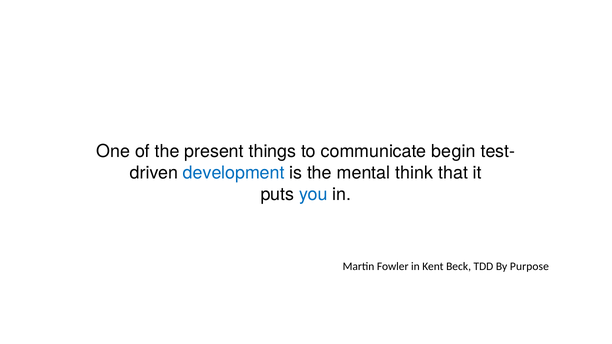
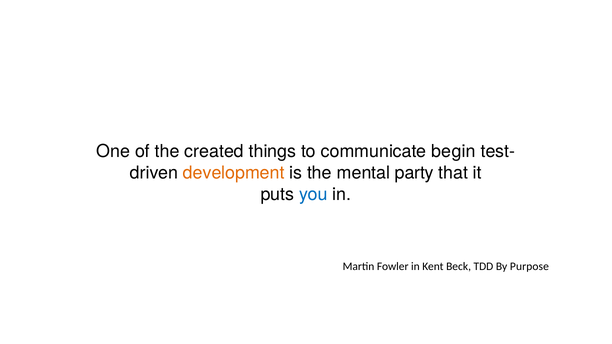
present: present -> created
development colour: blue -> orange
think: think -> party
